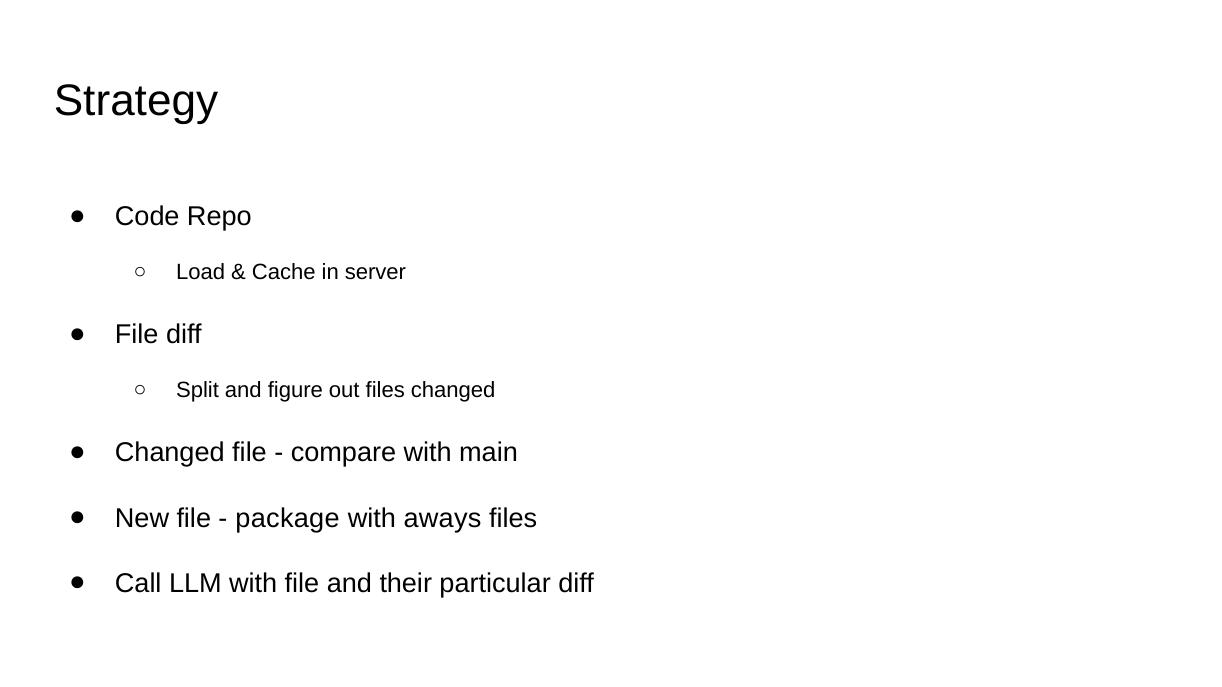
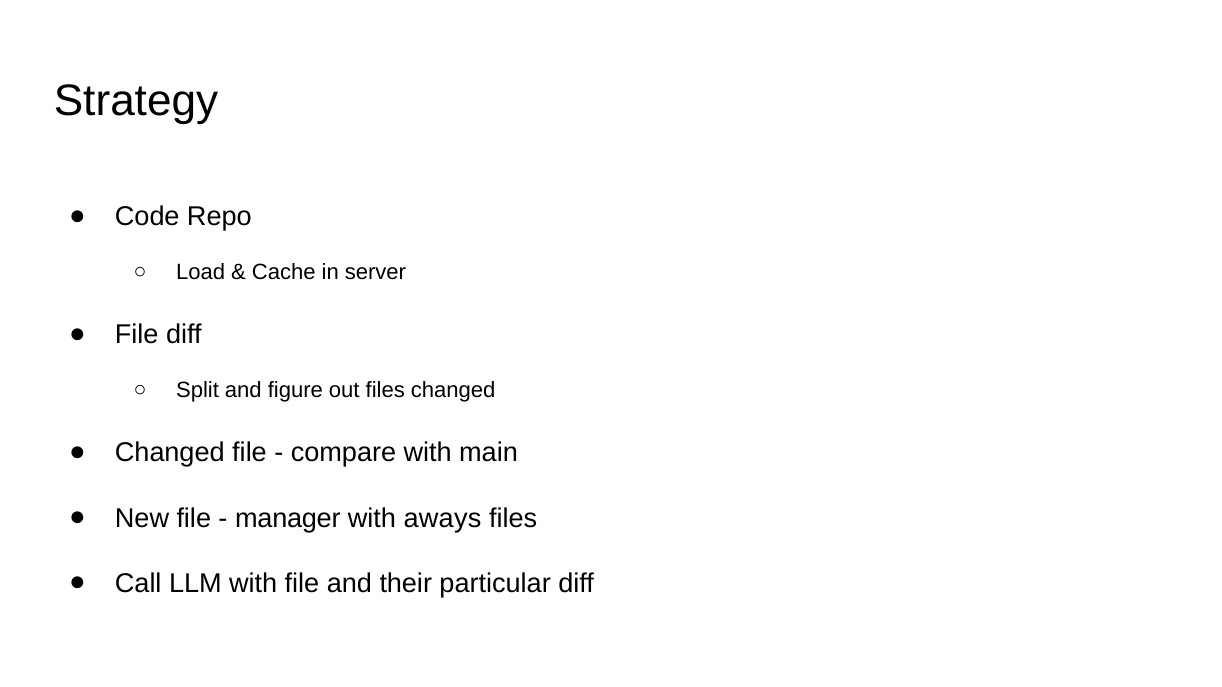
package: package -> manager
